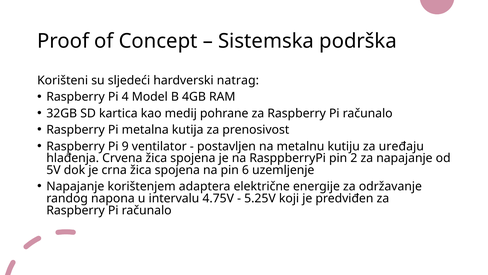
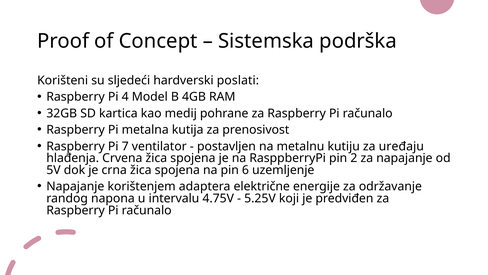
natrag: natrag -> poslati
9: 9 -> 7
